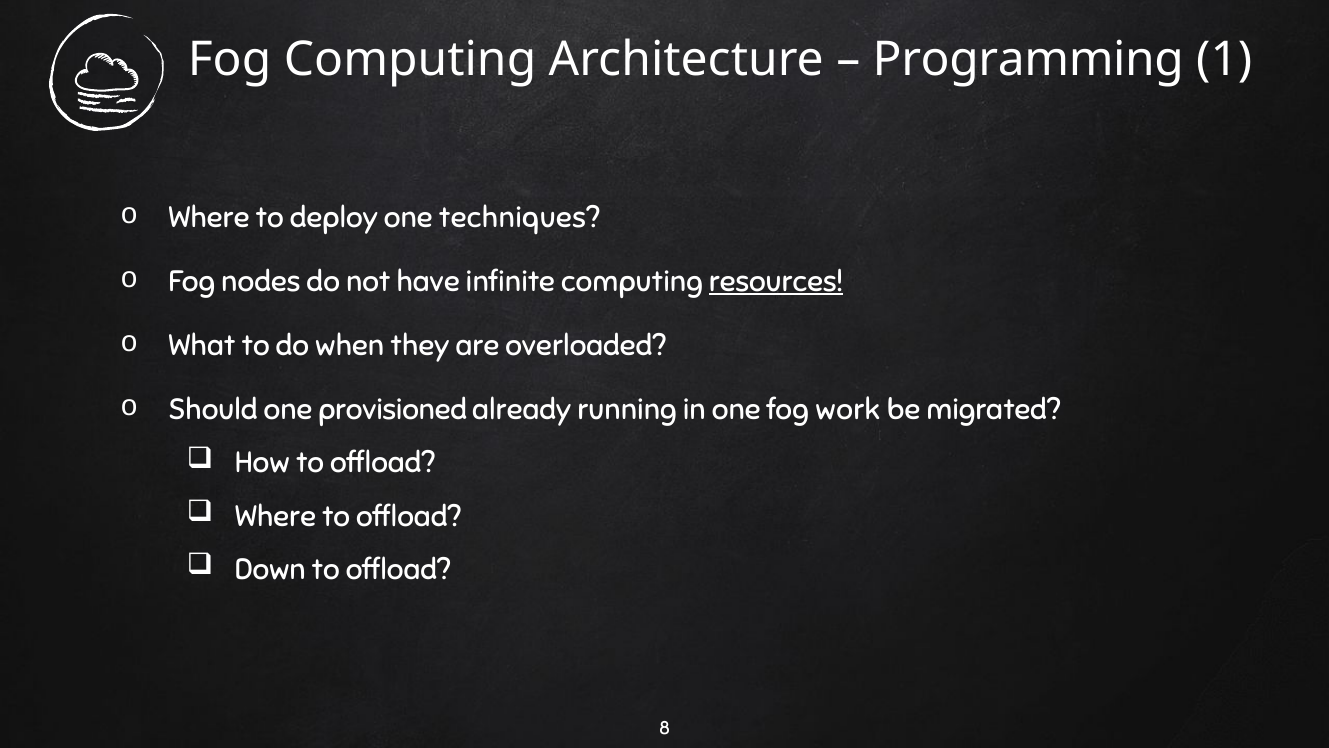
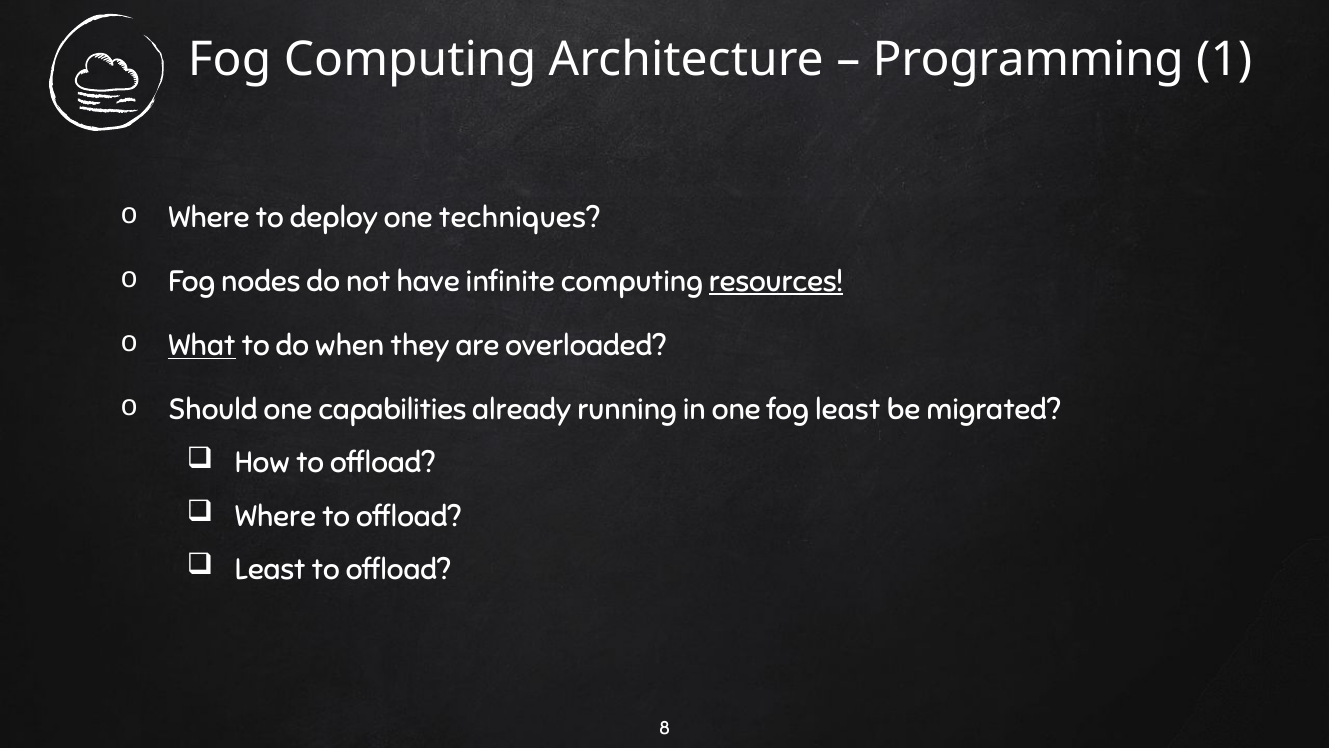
What underline: none -> present
provisioned: provisioned -> capabilities
fog work: work -> least
Down at (270, 569): Down -> Least
